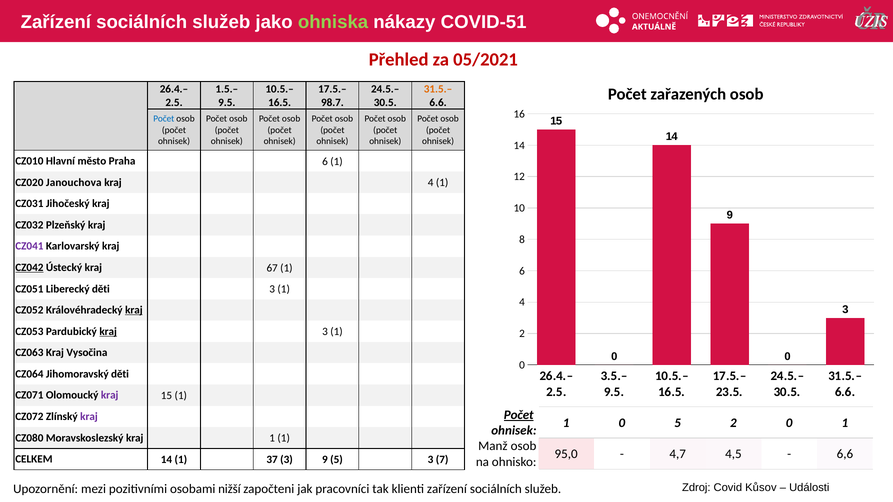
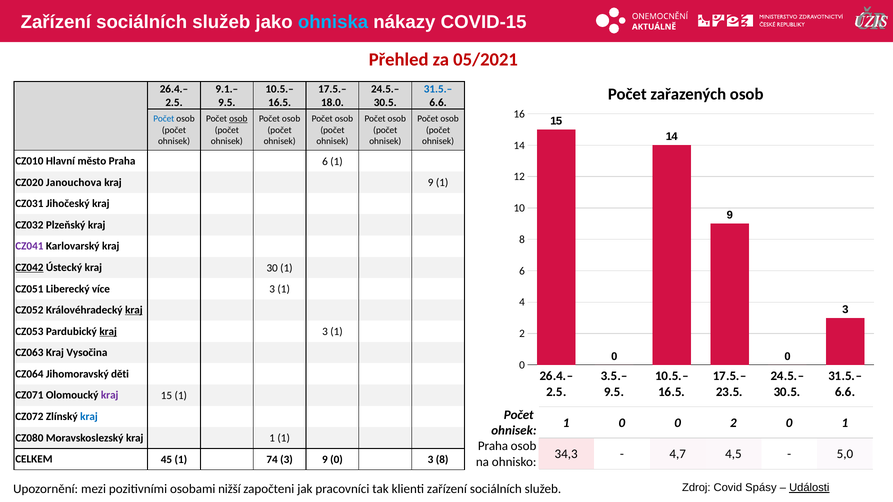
ohniska colour: light green -> light blue
COVID-51: COVID-51 -> COVID-15
1.5.–: 1.5.– -> 9.1.–
31.5.– at (438, 89) colour: orange -> blue
98.7: 98.7 -> 18.0
osob at (238, 119) underline: none -> present
kraj 4: 4 -> 9
67: 67 -> 30
Liberecký děti: děti -> více
Počet at (519, 415) underline: present -> none
kraj at (89, 417) colour: purple -> blue
0 5: 5 -> 0
Manž at (493, 446): Manž -> Praha
95,0: 95,0 -> 34,3
6,6: 6,6 -> 5,0
CELKEM 14: 14 -> 45
37: 37 -> 74
3 9 5: 5 -> 0
3 7: 7 -> 8
Kůsov: Kůsov -> Spásy
Události underline: none -> present
